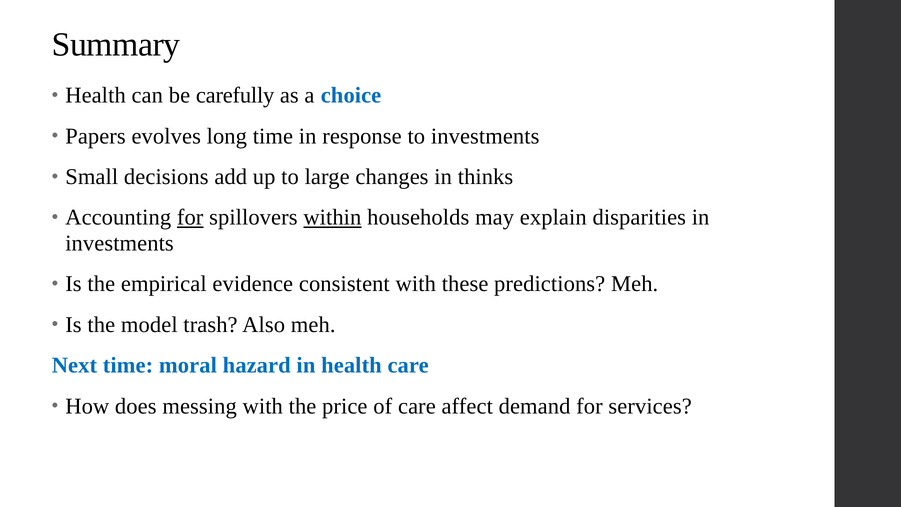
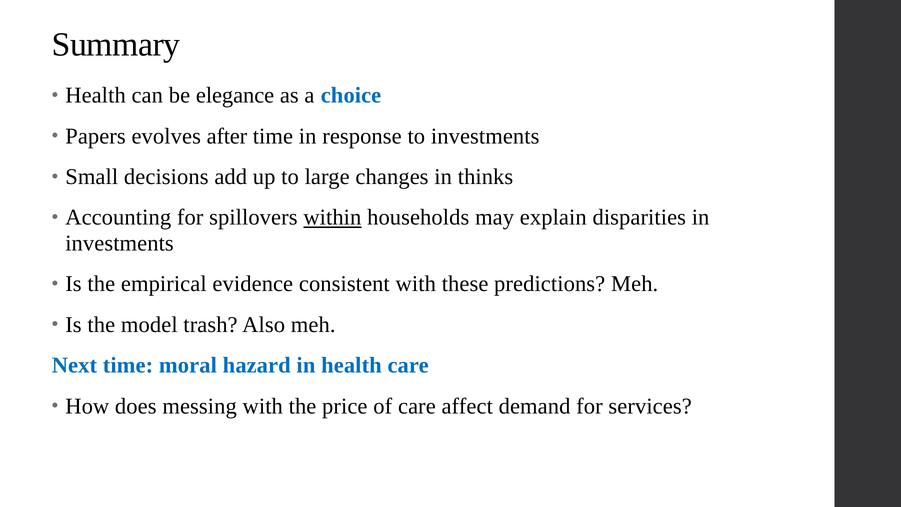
carefully: carefully -> elegance
long: long -> after
for at (190, 217) underline: present -> none
